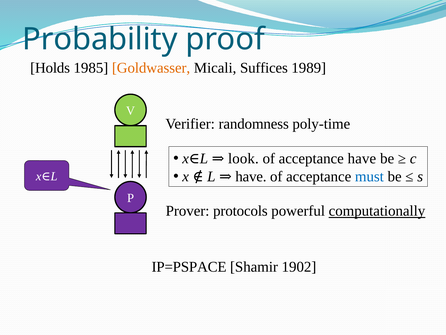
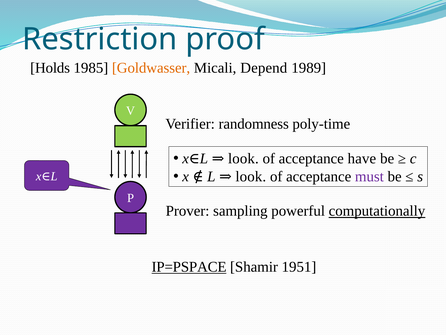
Probability: Probability -> Restriction
Suffices: Suffices -> Depend
have at (251, 176): have -> look
must colour: blue -> purple
protocols: protocols -> sampling
IP=PSPACE underline: none -> present
1902: 1902 -> 1951
